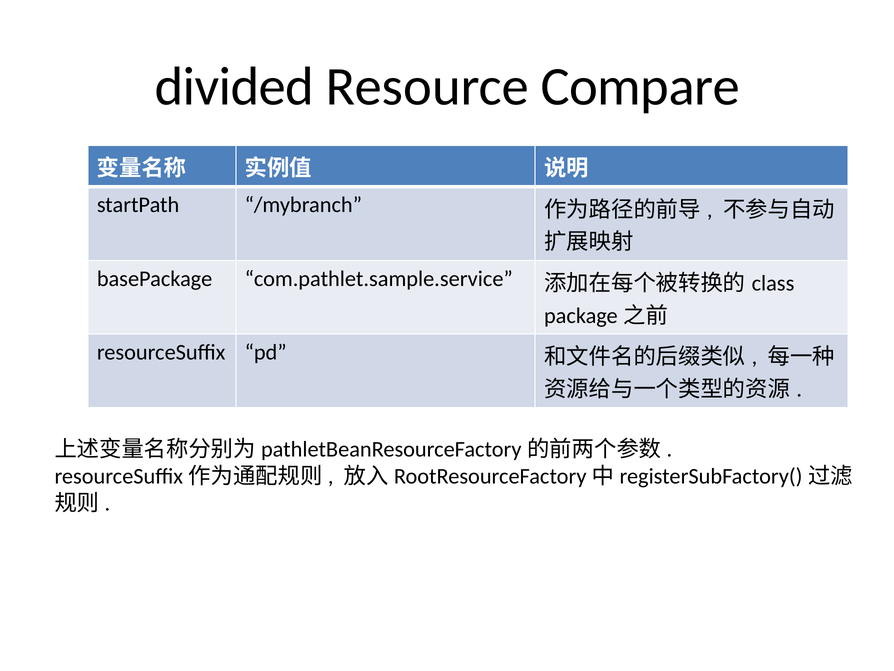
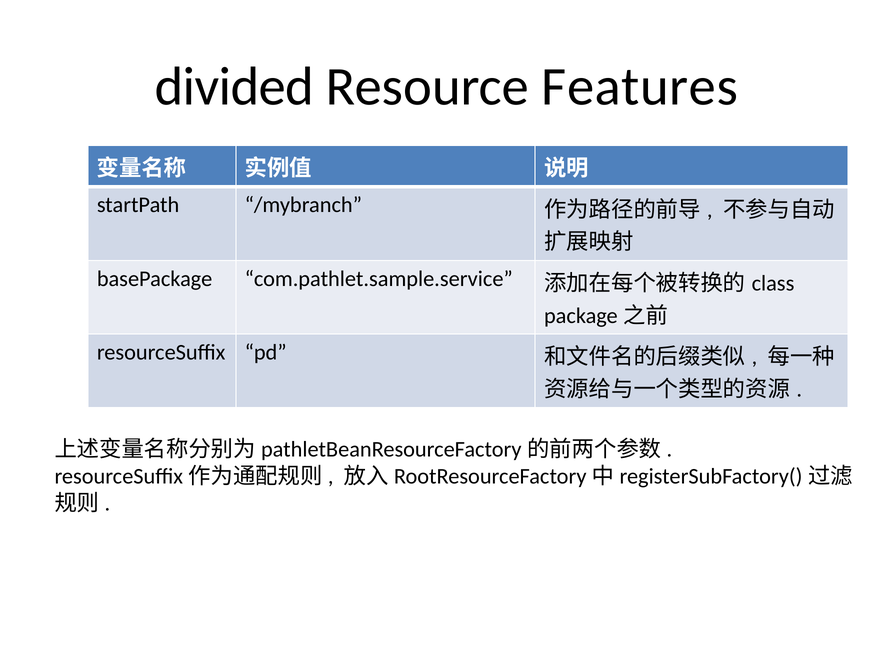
Compare: Compare -> Features
